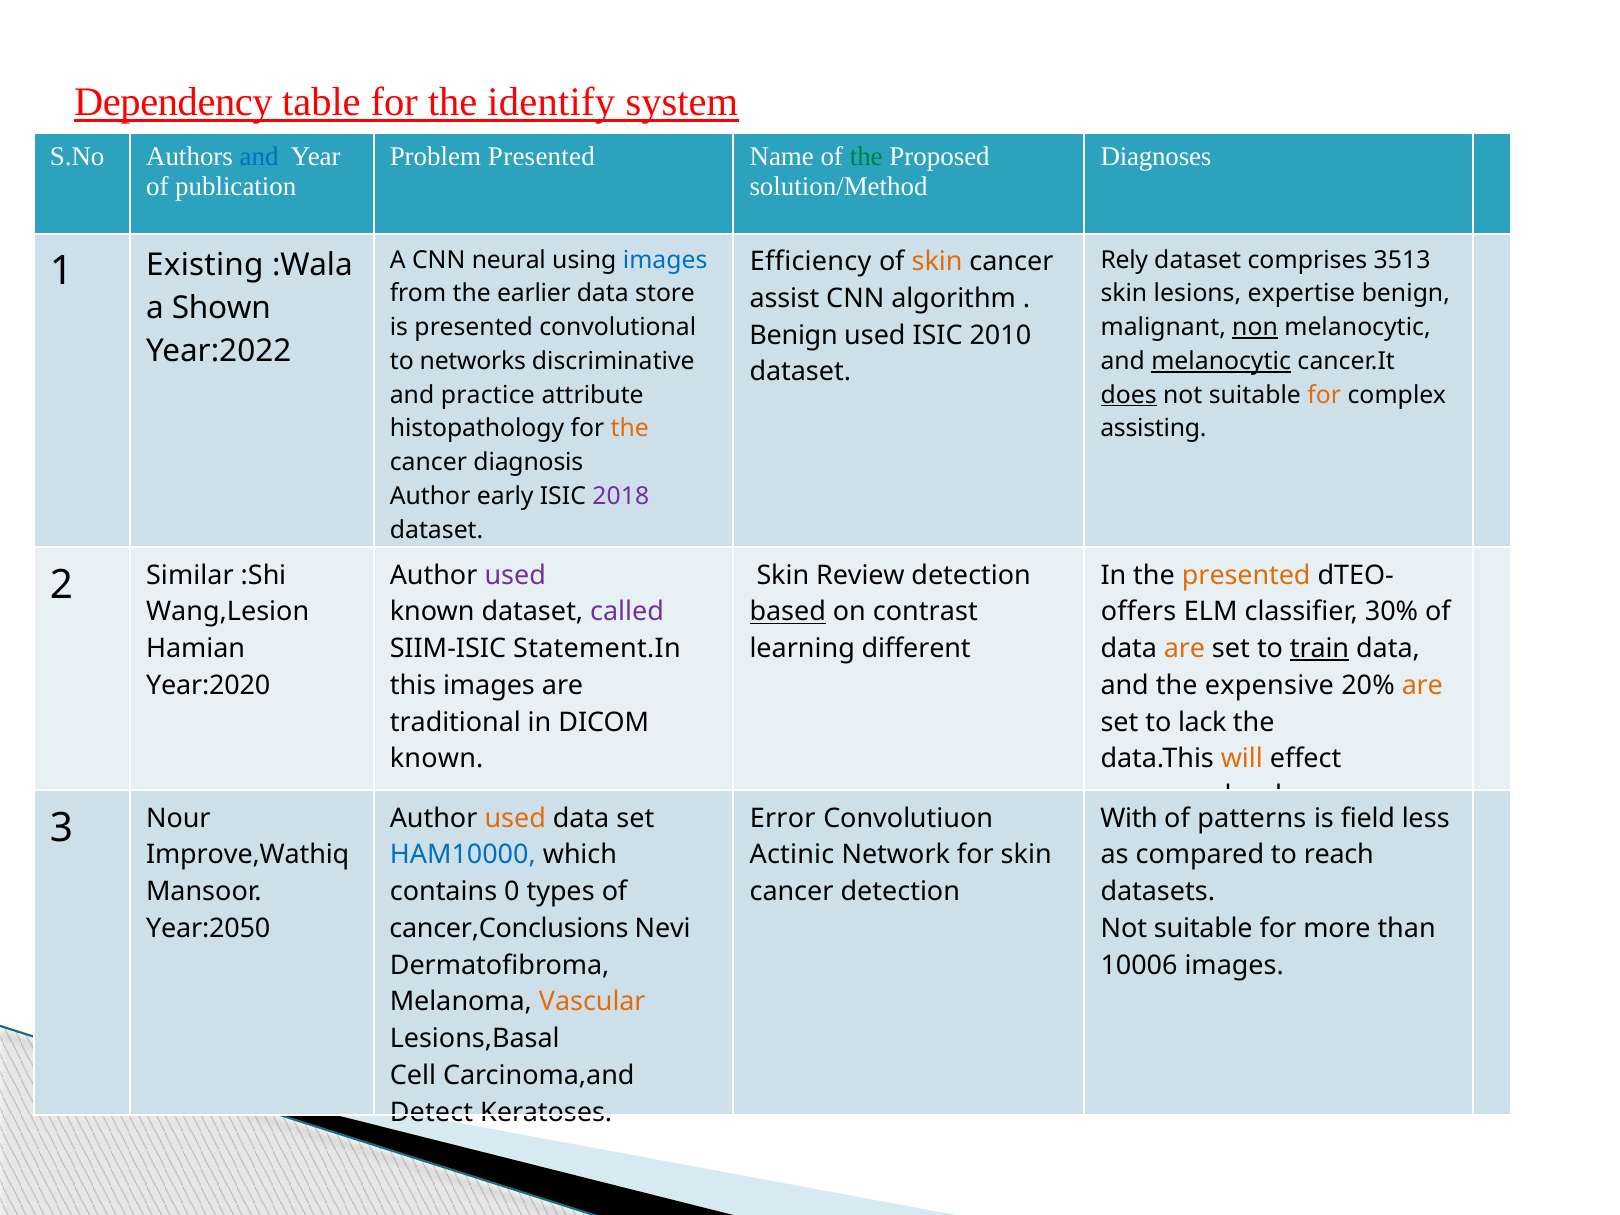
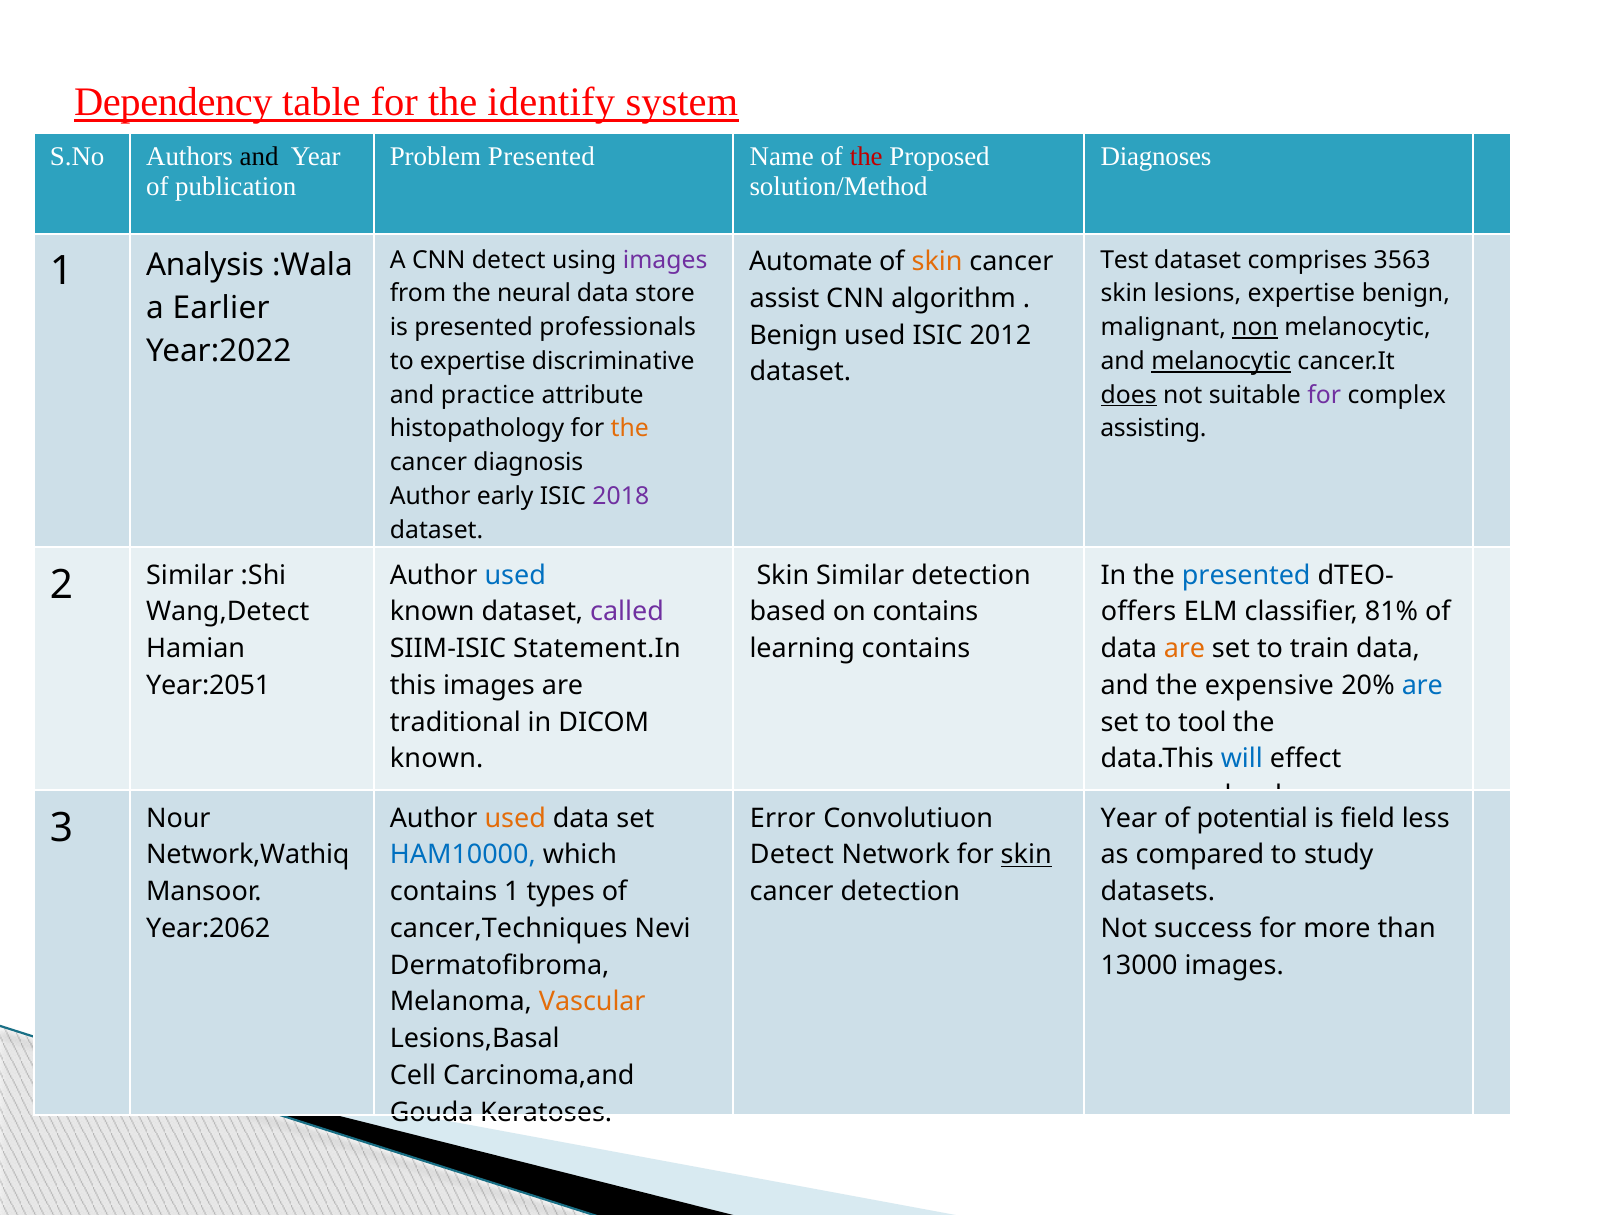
and at (259, 156) colour: blue -> black
the at (866, 156) colour: green -> red
CNN neural: neural -> detect
images at (665, 260) colour: blue -> purple
Rely: Rely -> Test
3513: 3513 -> 3563
Efficiency: Efficiency -> Automate
Existing: Existing -> Analysis
earlier: earlier -> neural
Shown: Shown -> Earlier
convolutional: convolutional -> professionals
2010: 2010 -> 2012
to networks: networks -> expertise
for at (1324, 395) colour: orange -> purple
used at (515, 575) colour: purple -> blue
Skin Review: Review -> Similar
presented at (1246, 575) colour: orange -> blue
Wang,Lesion: Wang,Lesion -> Wang,Detect
based underline: present -> none
on contrast: contrast -> contains
30%: 30% -> 81%
learning different: different -> contains
train underline: present -> none
Year:2020: Year:2020 -> Year:2051
are at (1422, 685) colour: orange -> blue
lack: lack -> tool
will colour: orange -> blue
With at (1129, 818): With -> Year
patterns: patterns -> potential
Improve,Wathiq: Improve,Wathiq -> Network,Wathiq
Actinic at (792, 855): Actinic -> Detect
skin at (1026, 855) underline: none -> present
reach: reach -> study
contains 0: 0 -> 1
Year:2050: Year:2050 -> Year:2062
cancer,Conclusions: cancer,Conclusions -> cancer,Techniques
suitable at (1203, 928): suitable -> success
10006: 10006 -> 13000
Detect: Detect -> Gouda
